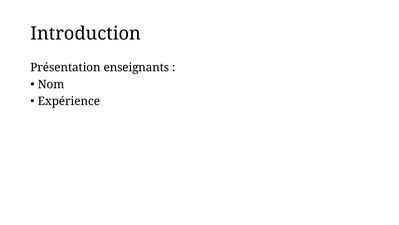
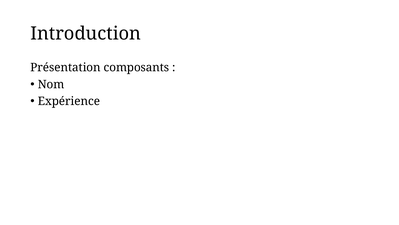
enseignants: enseignants -> composants
